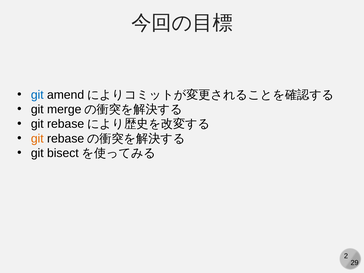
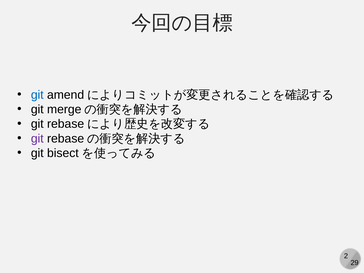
git at (37, 138) colour: orange -> purple
